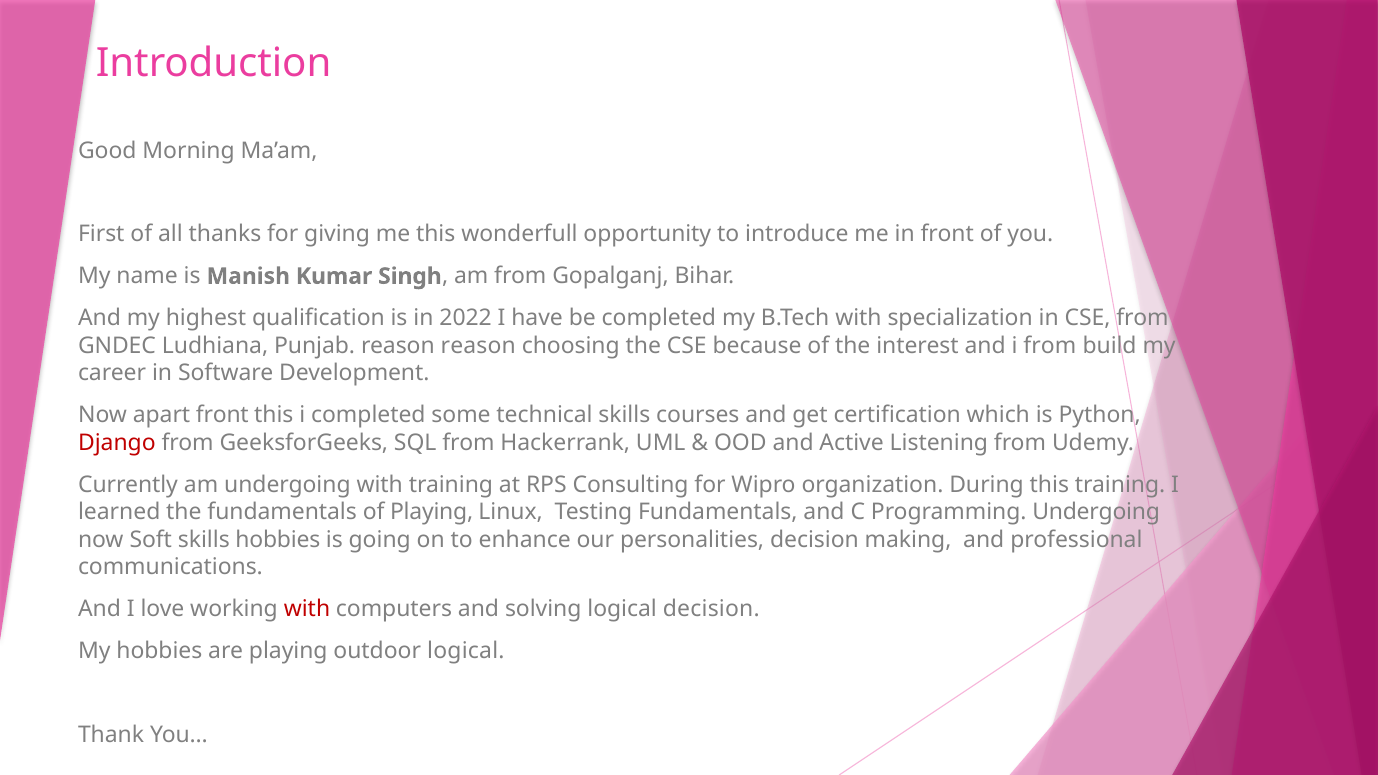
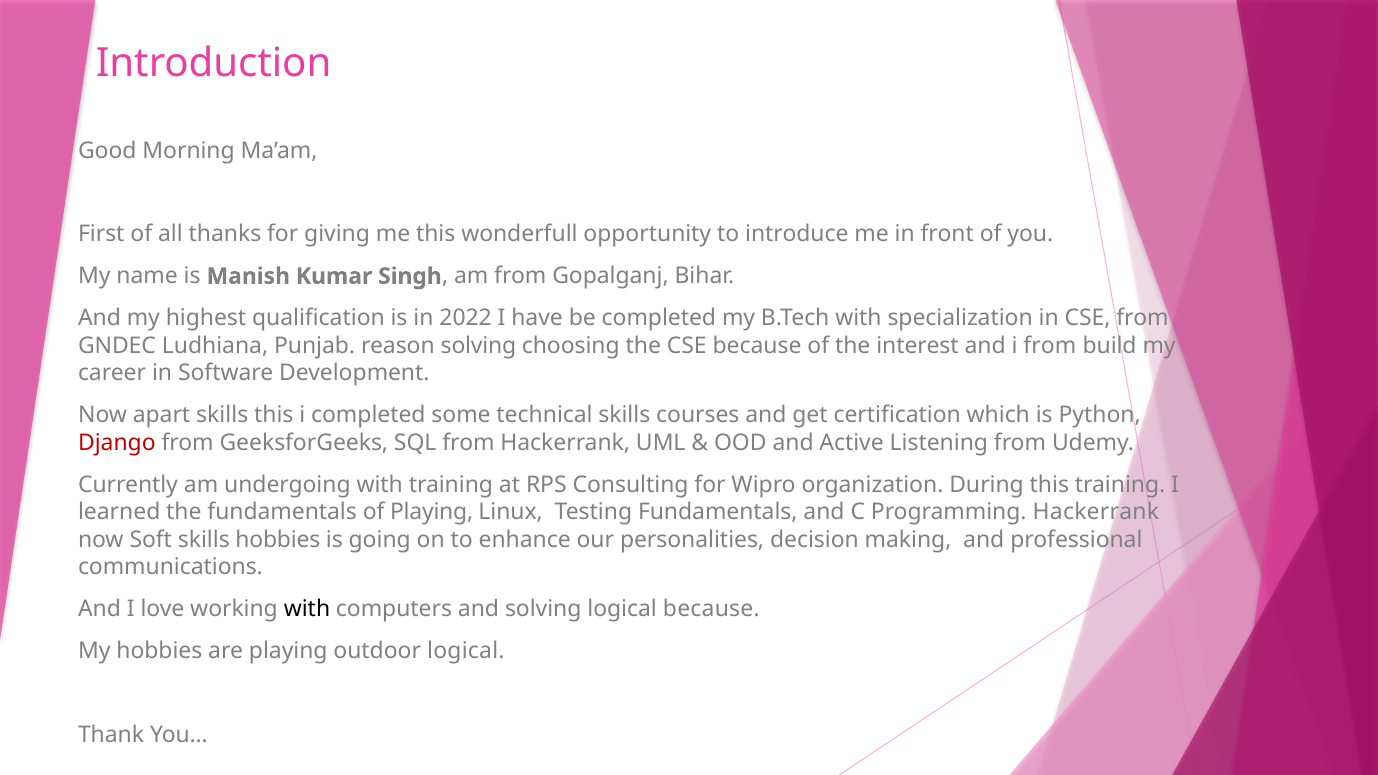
reason reason: reason -> solving
apart front: front -> skills
Programming Undergoing: Undergoing -> Hackerrank
with at (307, 609) colour: red -> black
logical decision: decision -> because
